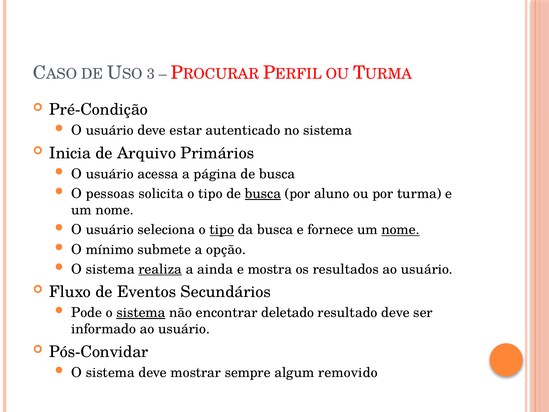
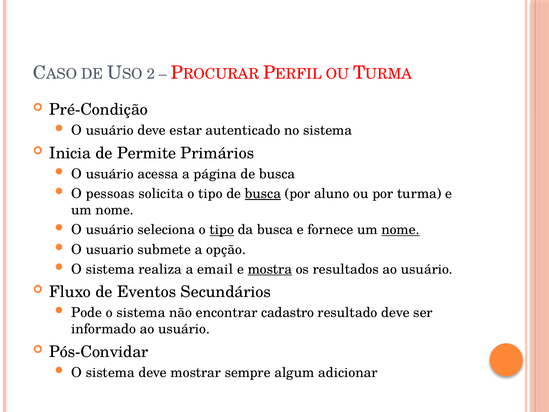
3: 3 -> 2
Arquivo: Arquivo -> Permite
mínimo: mínimo -> usuario
realiza underline: present -> none
ainda: ainda -> email
mostra underline: none -> present
sistema at (141, 312) underline: present -> none
deletado: deletado -> cadastro
removido: removido -> adicionar
